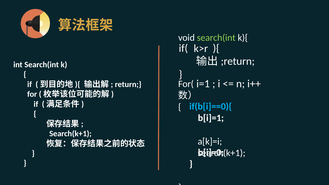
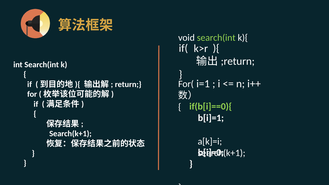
if(b[i]==0){ colour: light blue -> light green
